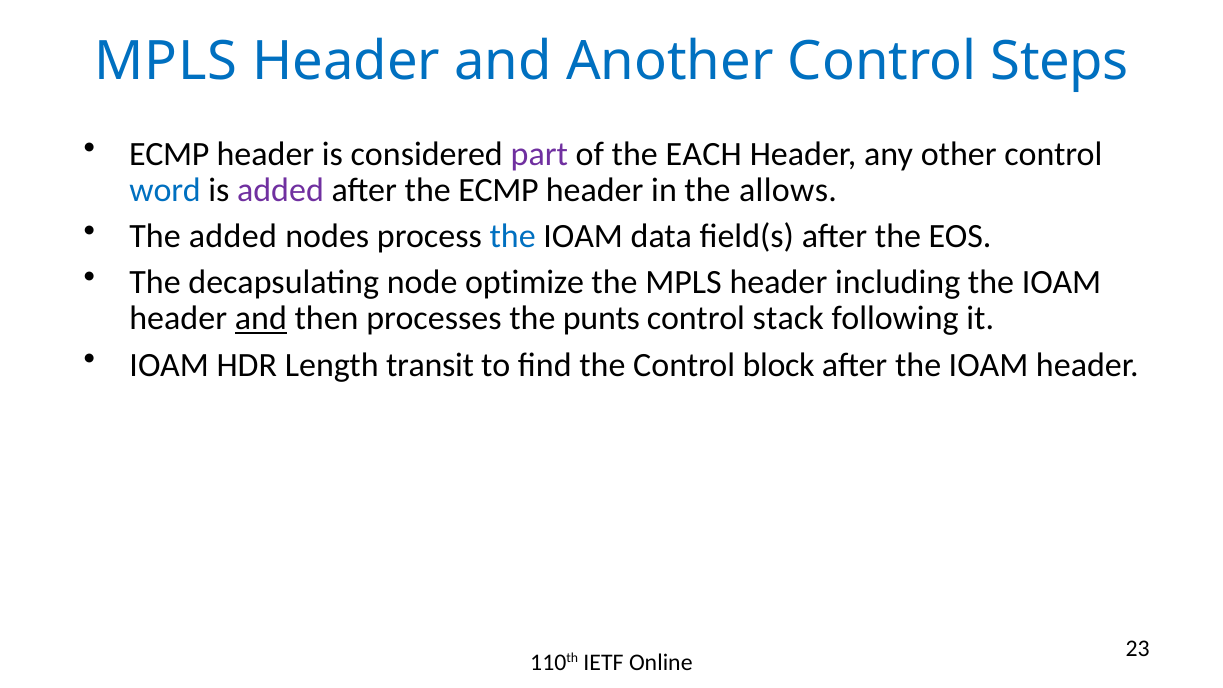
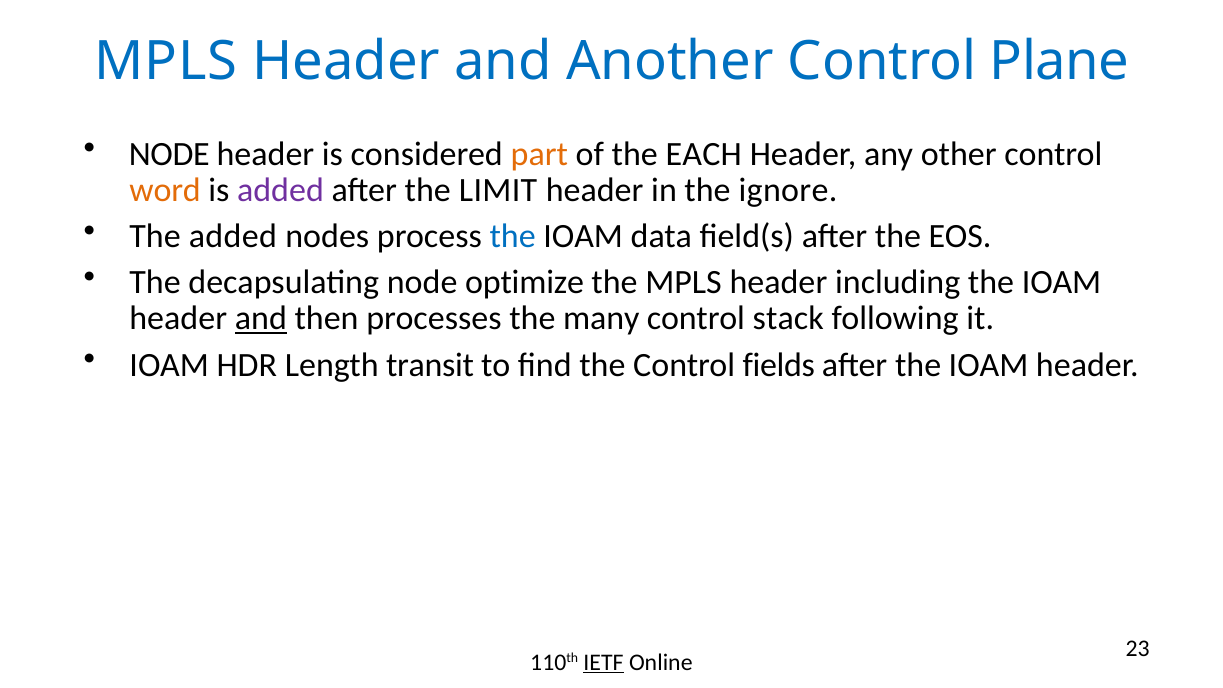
Steps: Steps -> Plane
ECMP at (169, 154): ECMP -> NODE
part colour: purple -> orange
word colour: blue -> orange
the ECMP: ECMP -> LIMIT
allows: allows -> ignore
punts: punts -> many
block: block -> fields
IETF underline: none -> present
